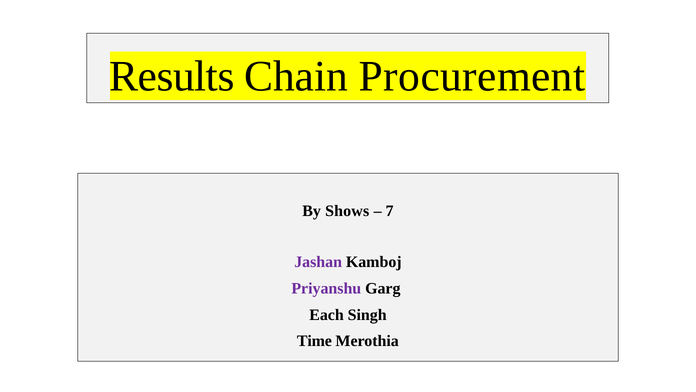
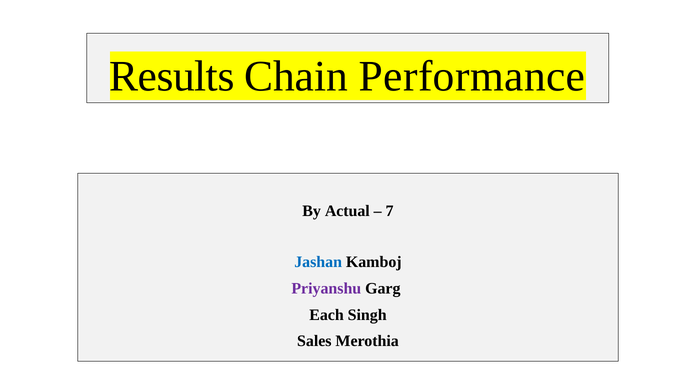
Procurement: Procurement -> Performance
Shows: Shows -> Actual
Jashan colour: purple -> blue
Time: Time -> Sales
